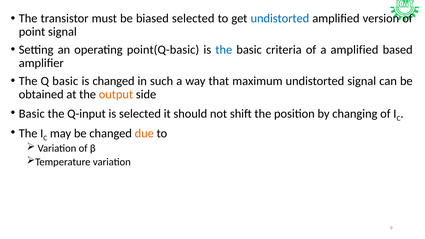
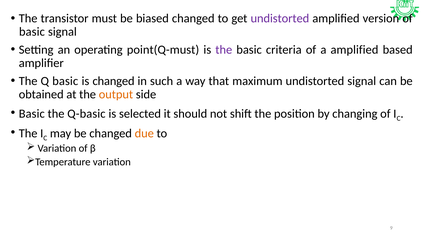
biased selected: selected -> changed
undistorted at (280, 19) colour: blue -> purple
point at (32, 32): point -> basic
point(Q-basic: point(Q-basic -> point(Q-must
the at (224, 50) colour: blue -> purple
Q-input: Q-input -> Q-basic
